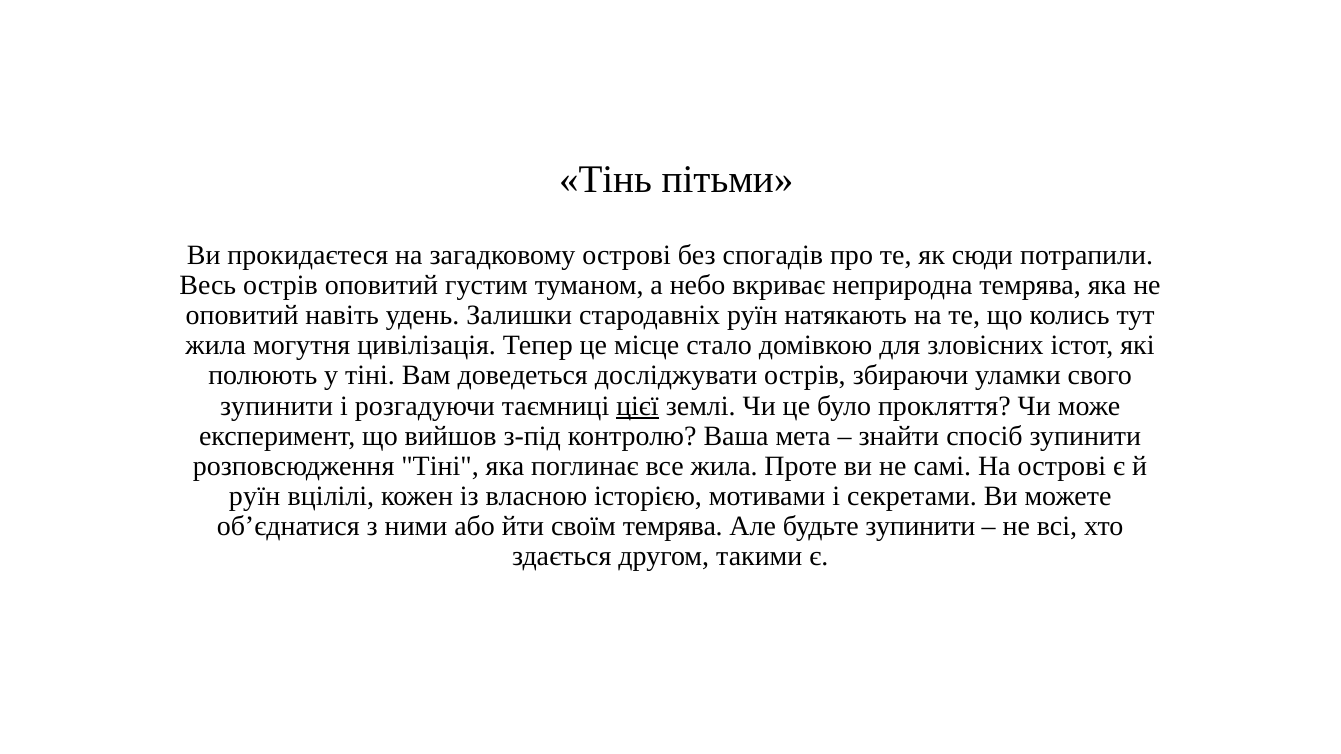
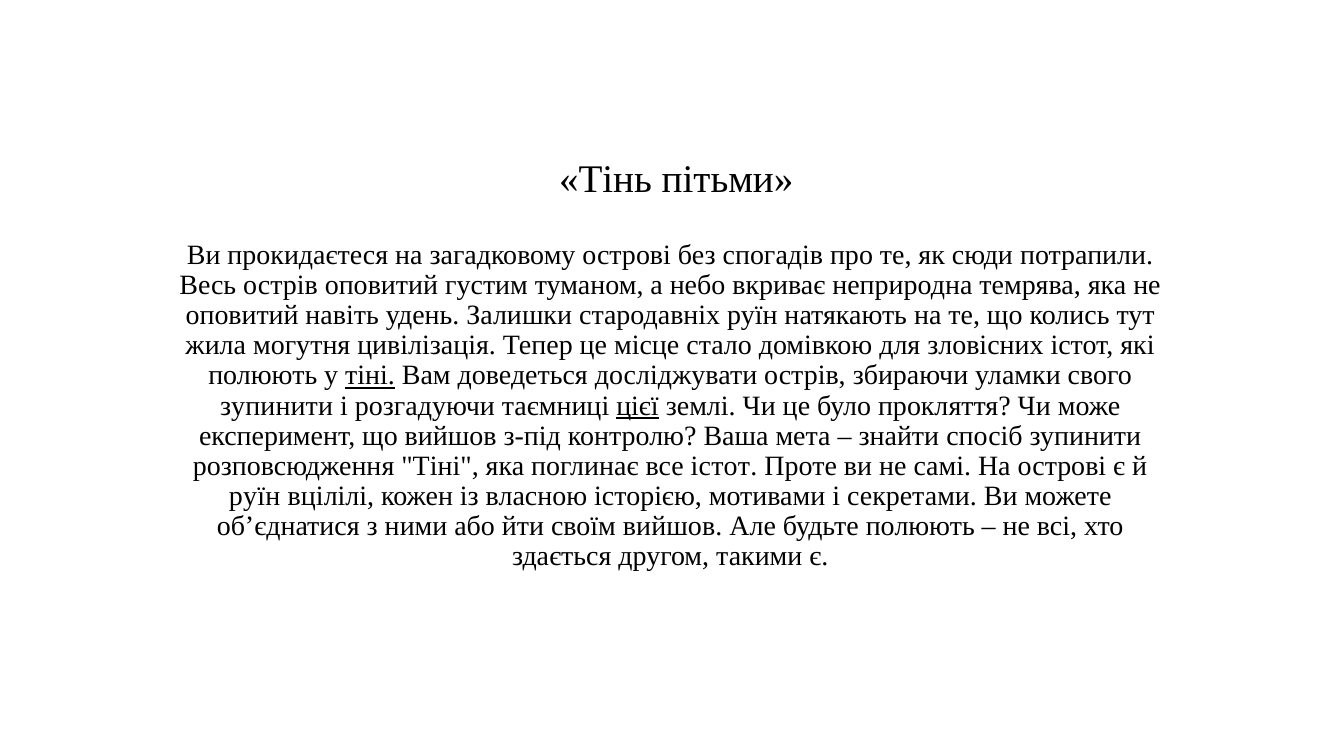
тіні at (370, 376) underline: none -> present
все жила: жила -> істот
своїм темрява: темрява -> вийшов
будьте зупинити: зупинити -> полюють
